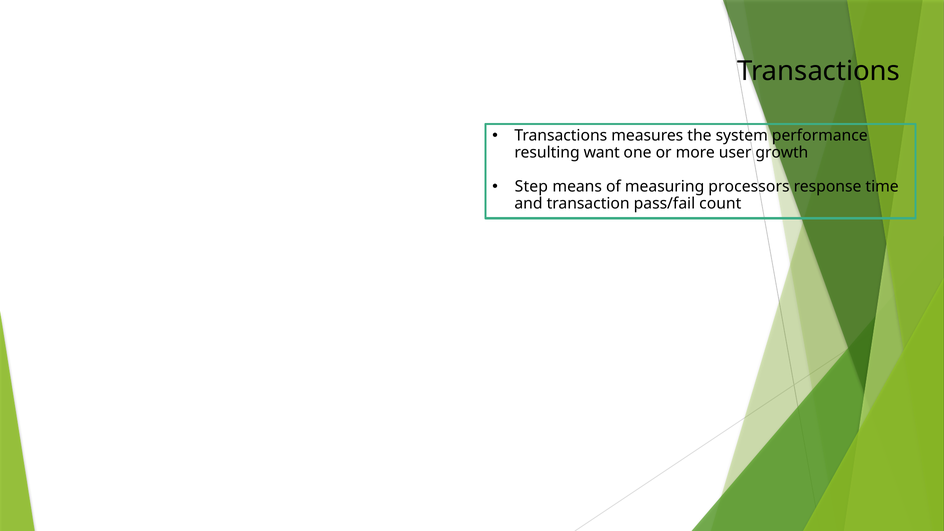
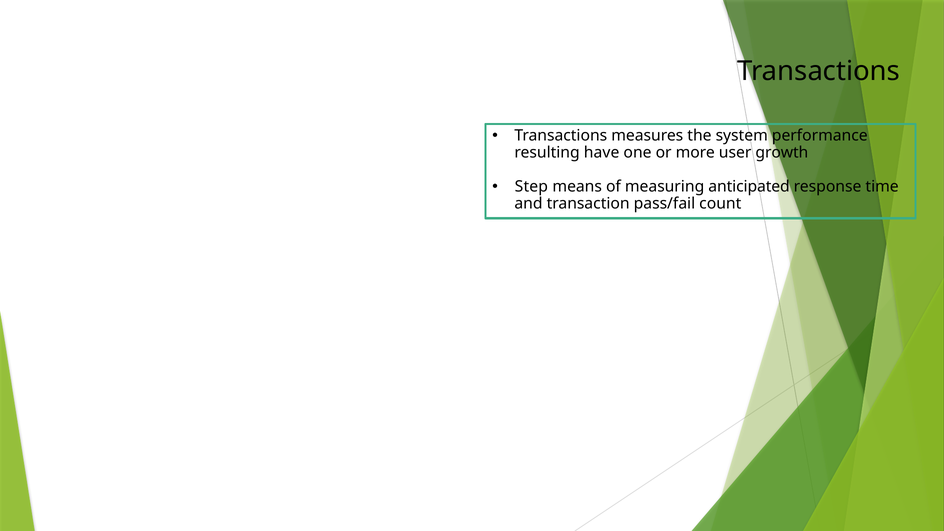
want: want -> have
processors: processors -> anticipated
